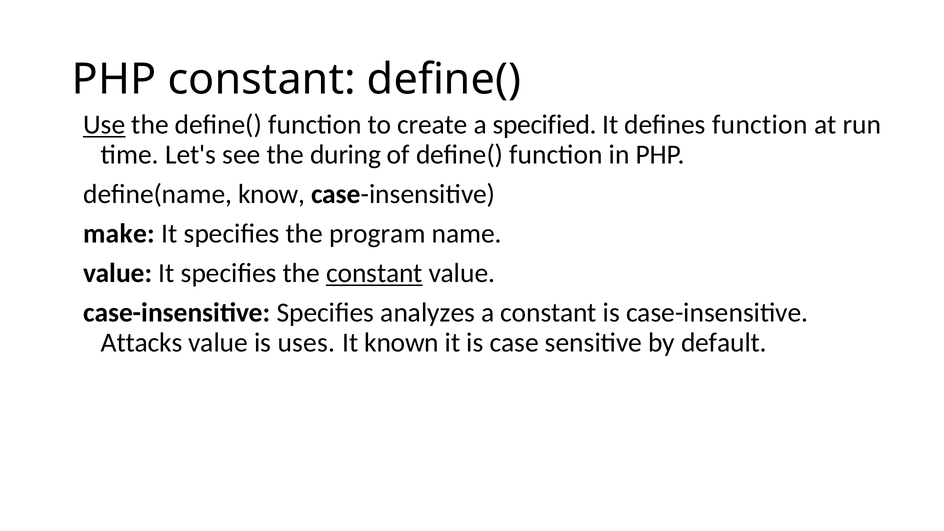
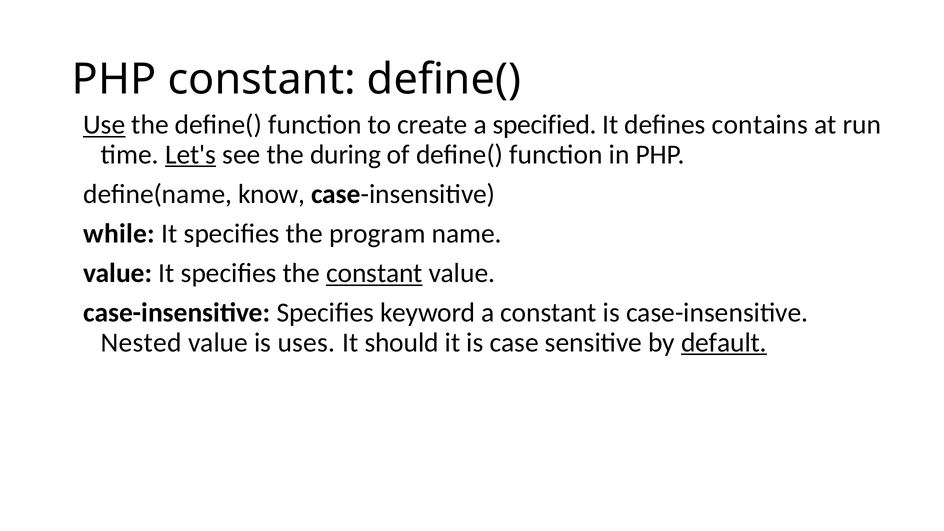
defines function: function -> contains
Let's underline: none -> present
make: make -> while
analyzes: analyzes -> keyword
Attacks: Attacks -> Nested
known: known -> should
default underline: none -> present
